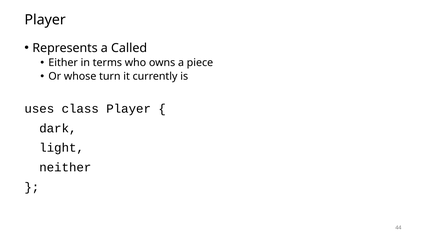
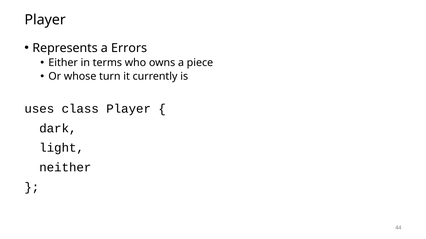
Called: Called -> Errors
